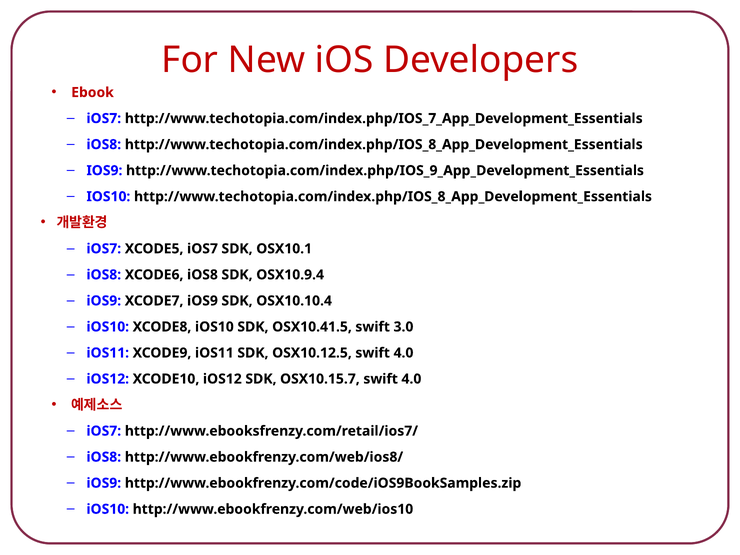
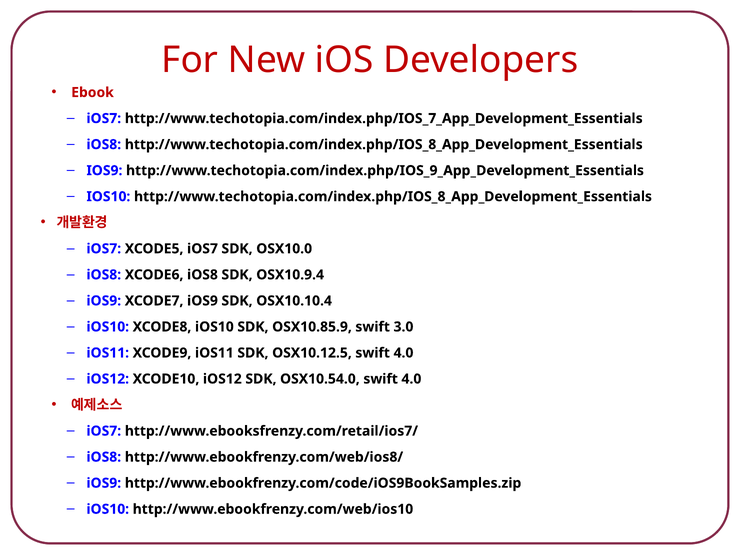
OSX10.1: OSX10.1 -> OSX10.0
OSX10.41.5: OSX10.41.5 -> OSX10.85.9
OSX10.15.7: OSX10.15.7 -> OSX10.54.0
